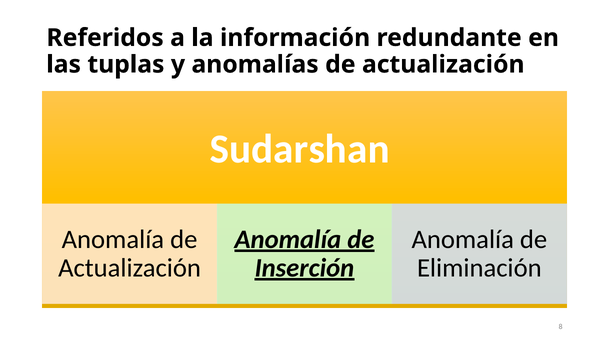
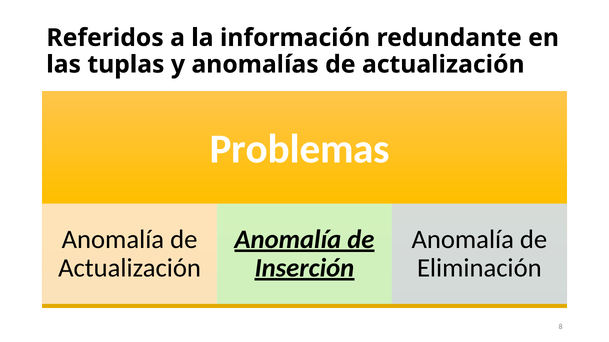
Sudarshan: Sudarshan -> Problemas
